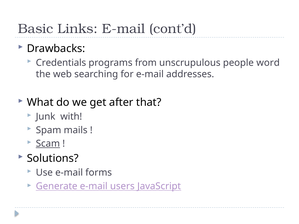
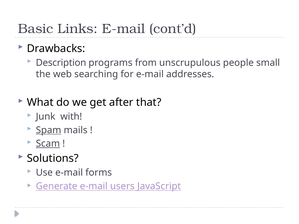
Credentials: Credentials -> Description
word: word -> small
Spam underline: none -> present
